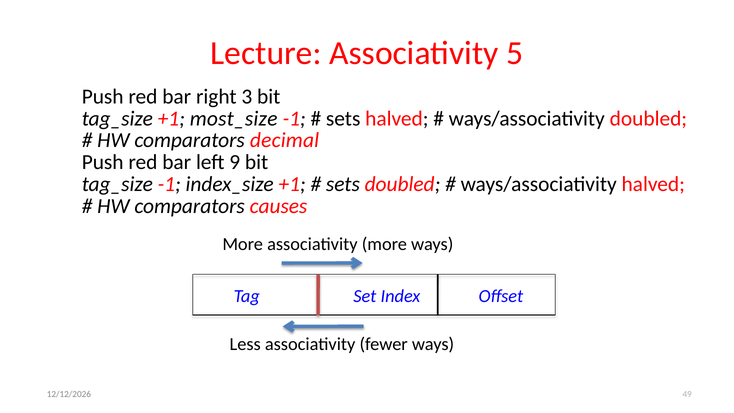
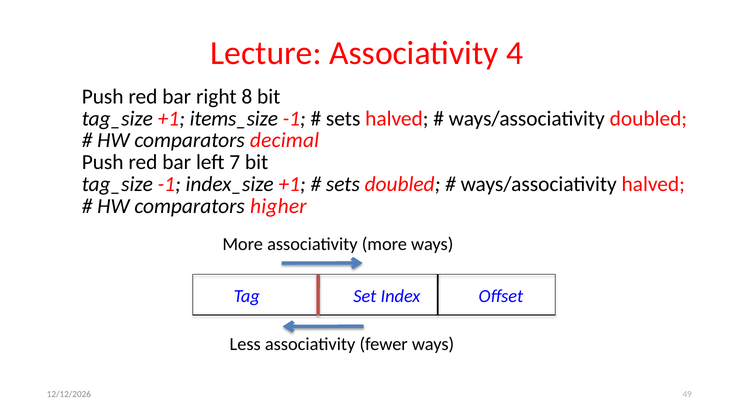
5: 5 -> 4
3: 3 -> 8
most_size: most_size -> items_size
9: 9 -> 7
causes: causes -> higher
